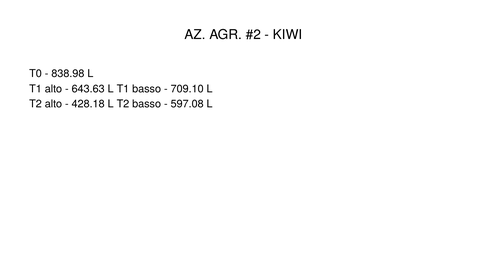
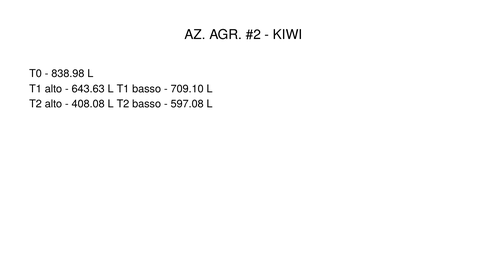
428.18: 428.18 -> 408.08
